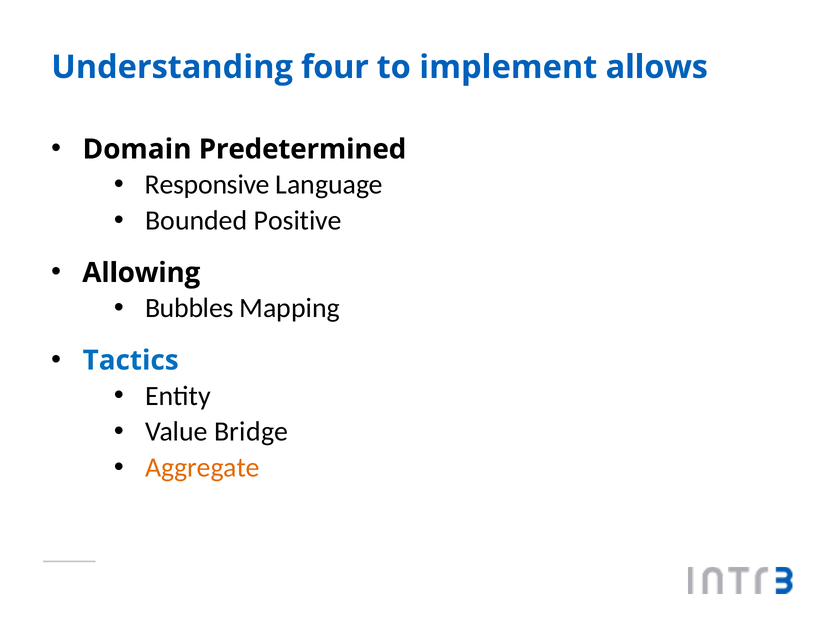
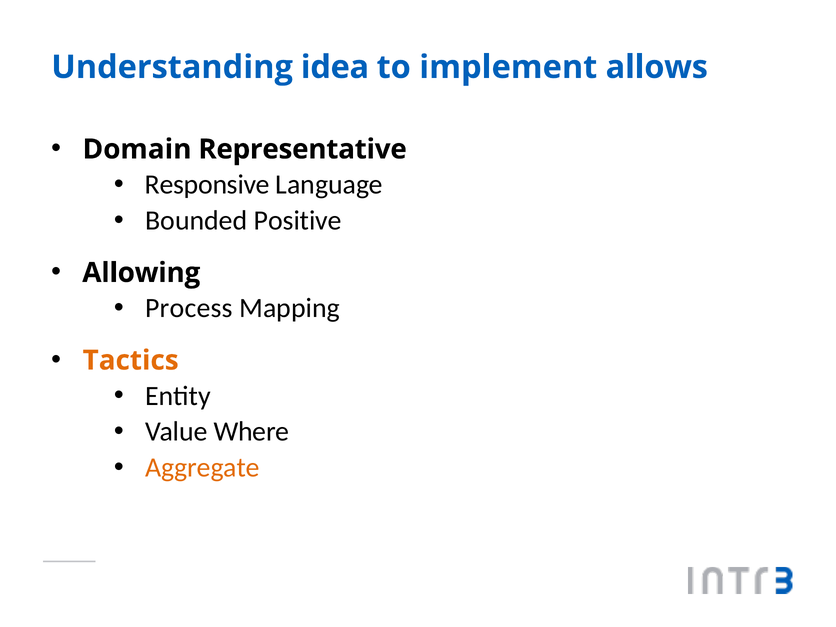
four: four -> idea
Predetermined: Predetermined -> Representative
Bubbles: Bubbles -> Process
Tactics colour: blue -> orange
Bridge: Bridge -> Where
